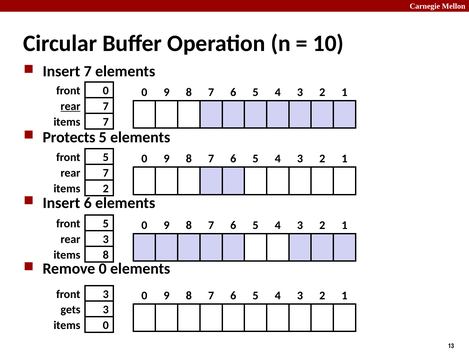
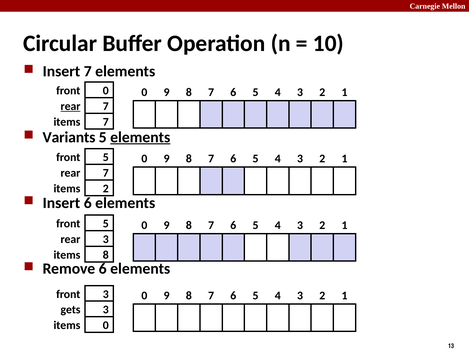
Protects: Protects -> Variants
elements at (140, 137) underline: none -> present
Remove 0: 0 -> 6
